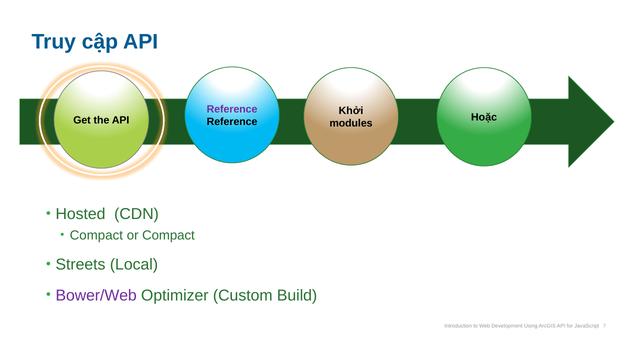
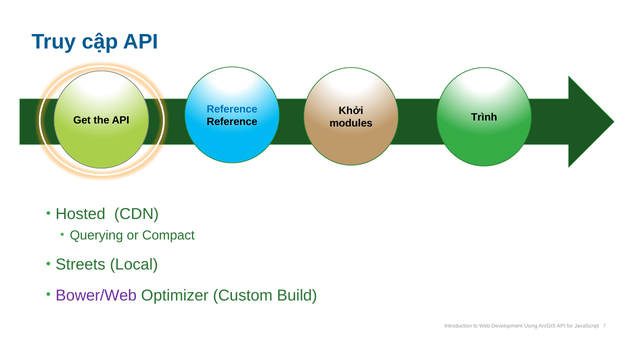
Reference at (232, 109) colour: purple -> blue
Hoặc: Hoặc -> Trình
Compact at (96, 235): Compact -> Querying
